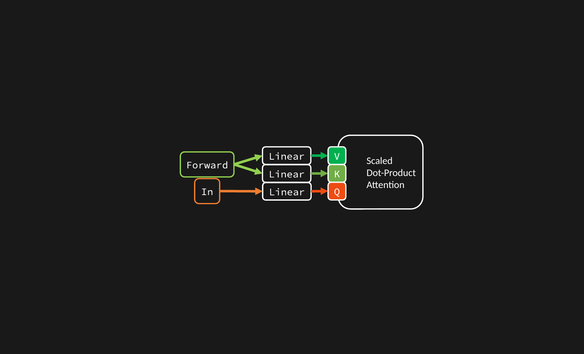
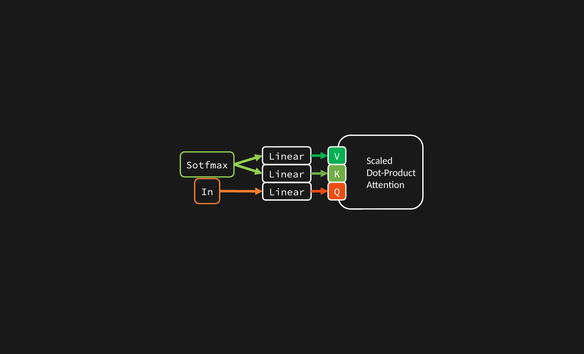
Forward: Forward -> Sotfmax
